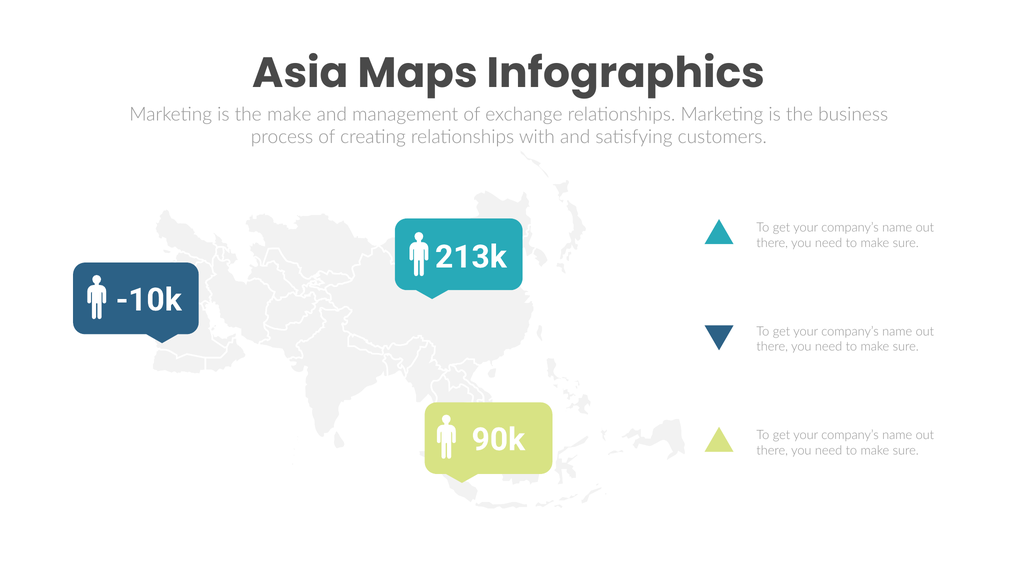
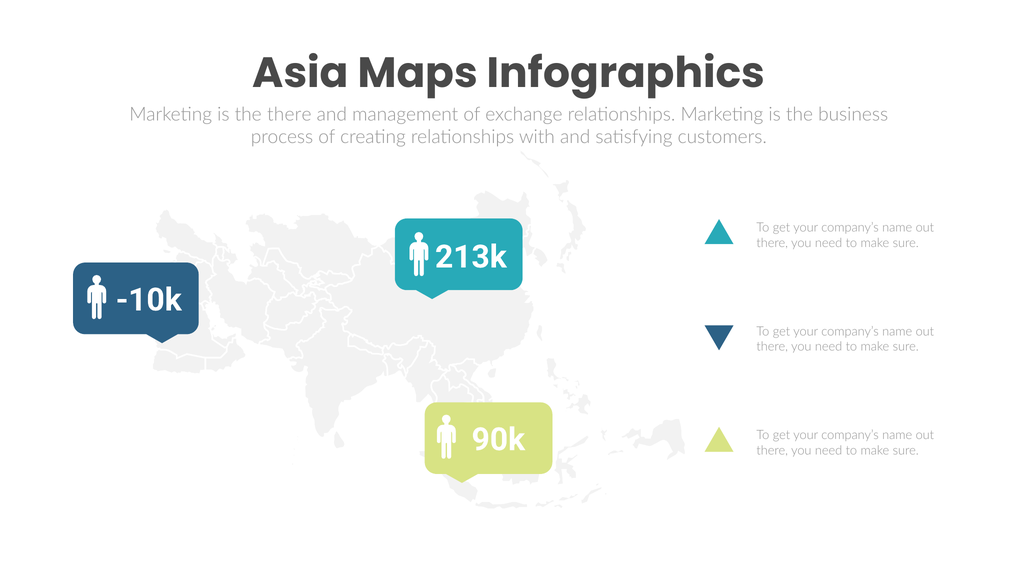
the make: make -> there
